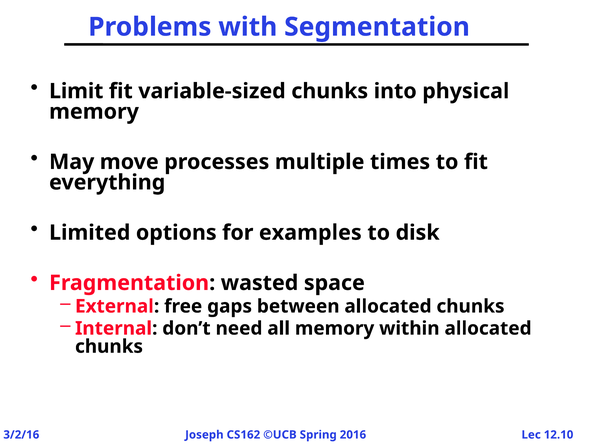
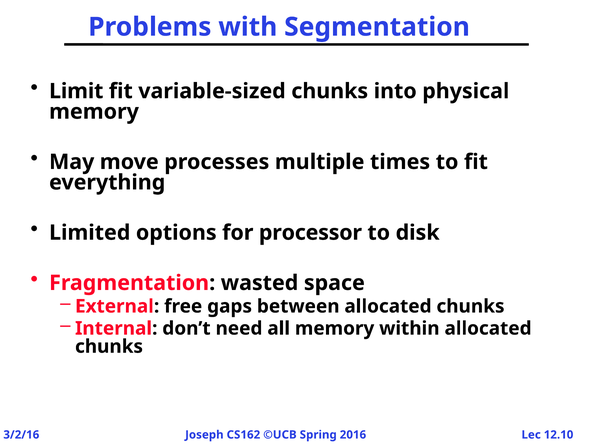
examples: examples -> processor
